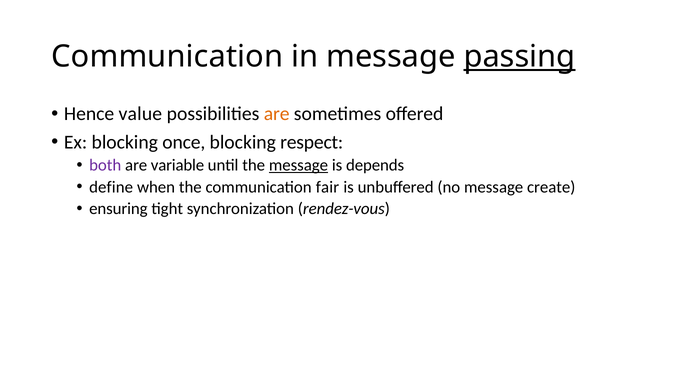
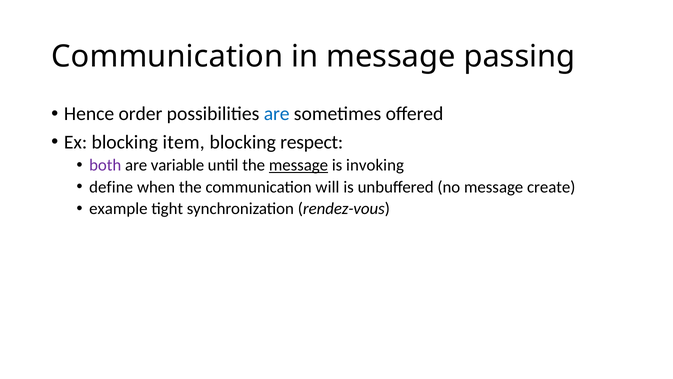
passing underline: present -> none
value: value -> order
are at (277, 114) colour: orange -> blue
once: once -> item
depends: depends -> invoking
fair: fair -> will
ensuring: ensuring -> example
